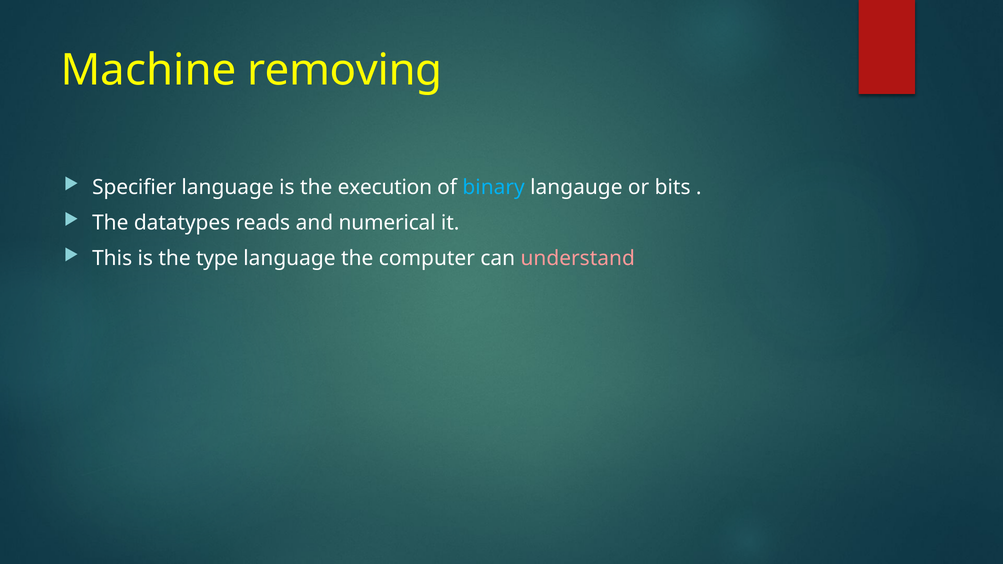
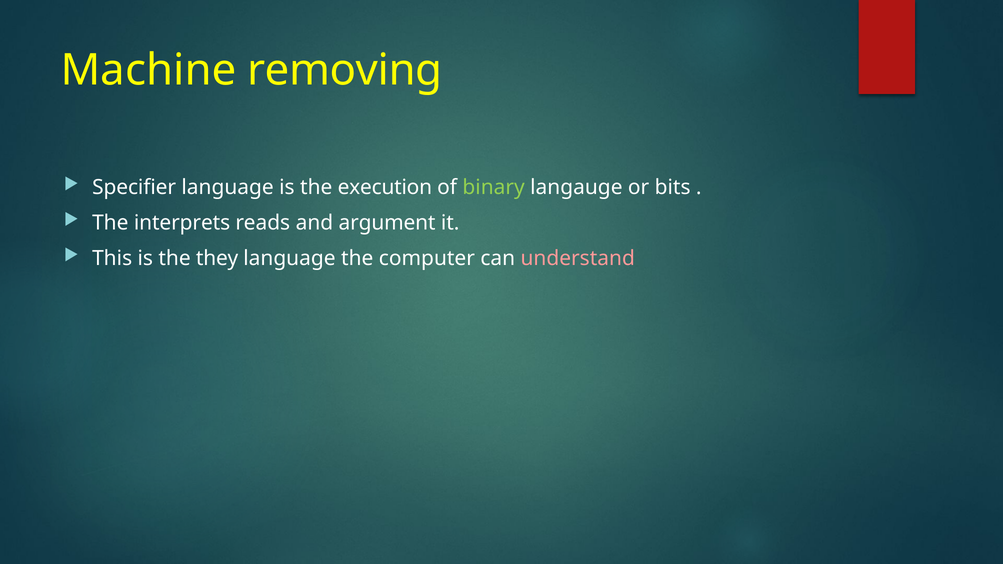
binary colour: light blue -> light green
datatypes: datatypes -> interprets
numerical: numerical -> argument
type: type -> they
